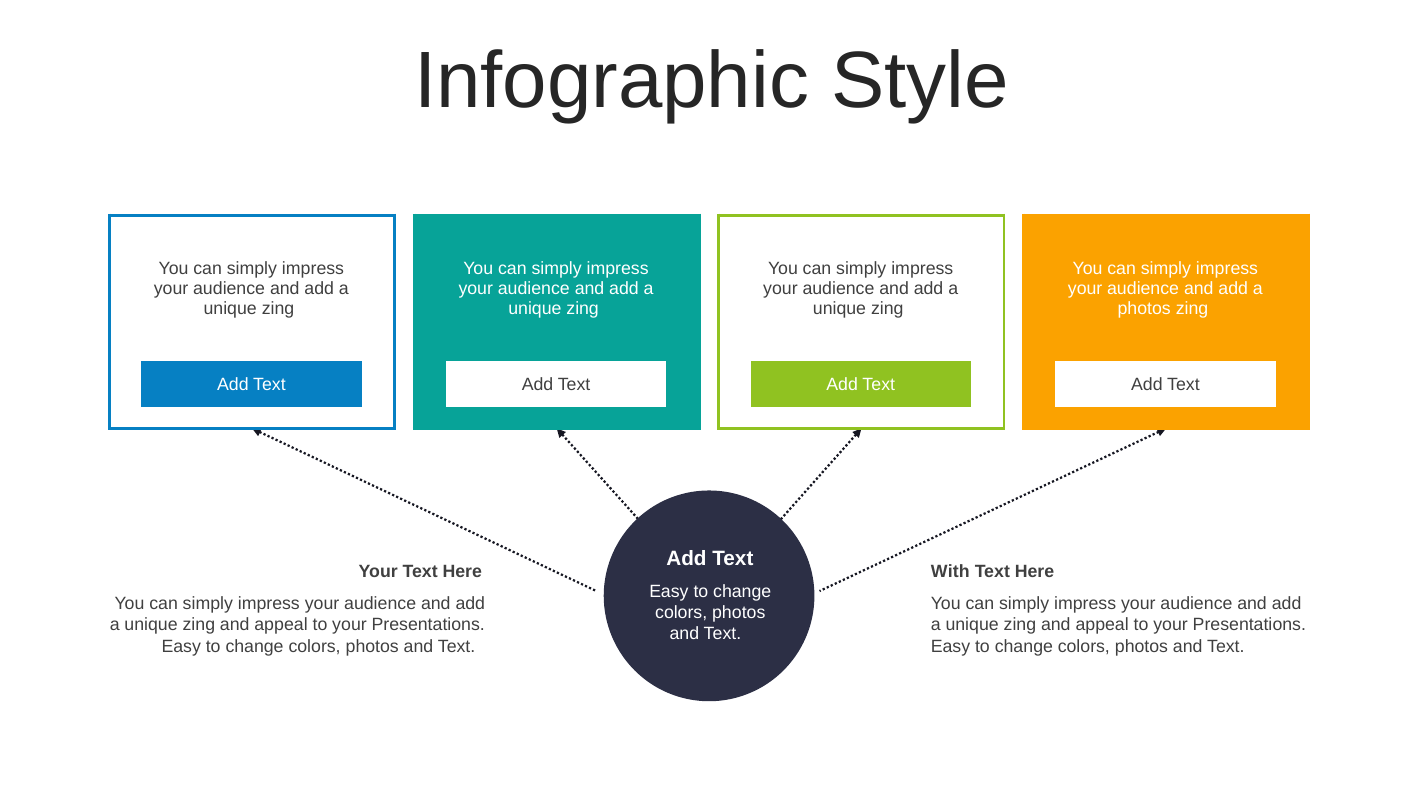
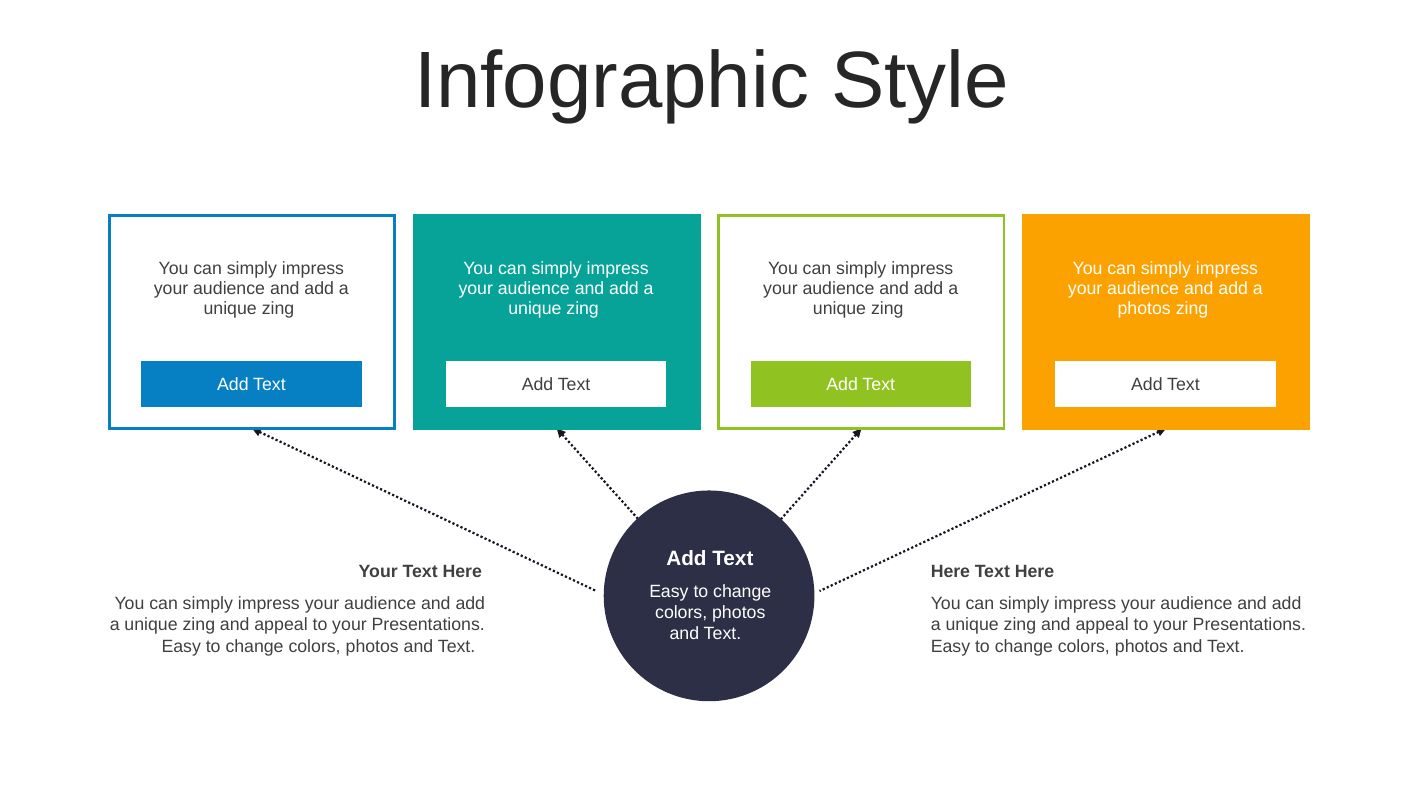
With at (950, 571): With -> Here
